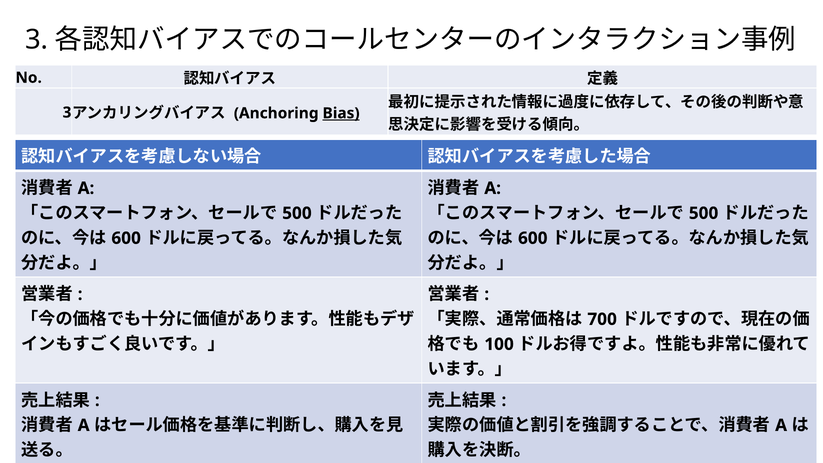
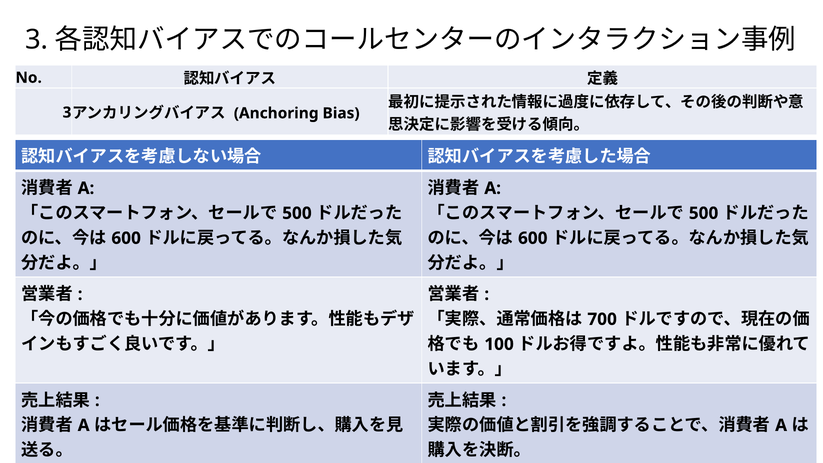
Bias underline: present -> none
